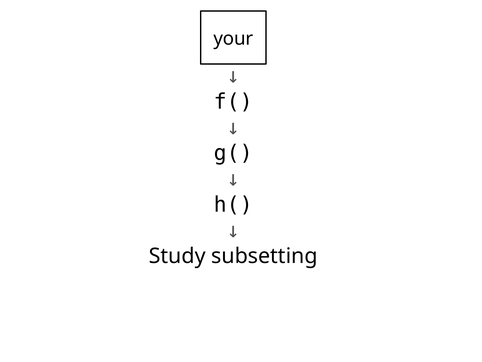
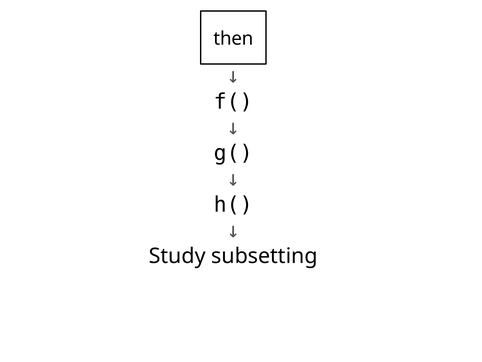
your: your -> then
